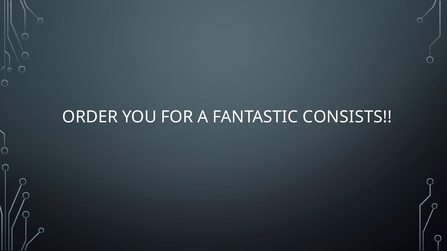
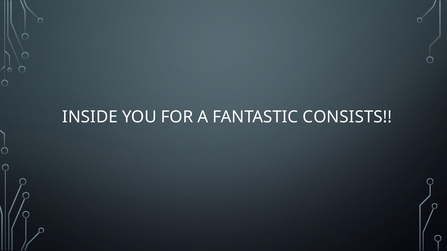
ORDER: ORDER -> INSIDE
